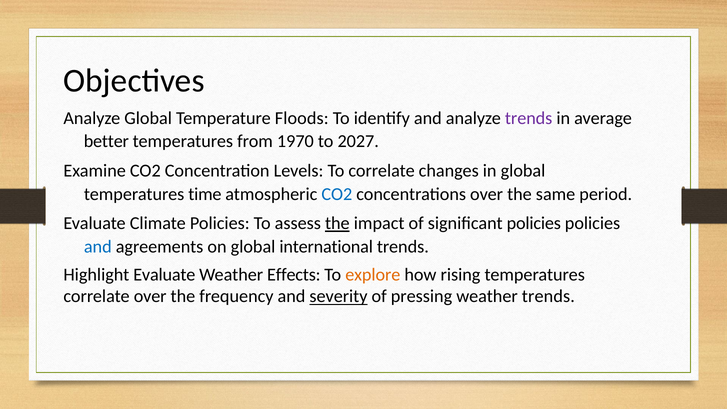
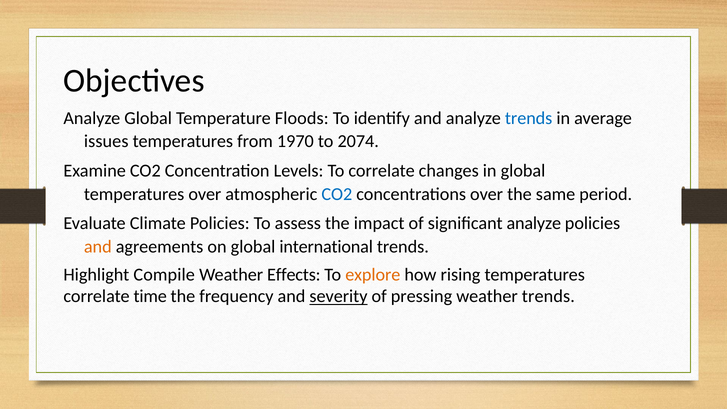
trends at (529, 118) colour: purple -> blue
better: better -> issues
2027: 2027 -> 2074
temperatures time: time -> over
the at (337, 223) underline: present -> none
significant policies: policies -> analyze
and at (98, 247) colour: blue -> orange
Highlight Evaluate: Evaluate -> Compile
correlate over: over -> time
